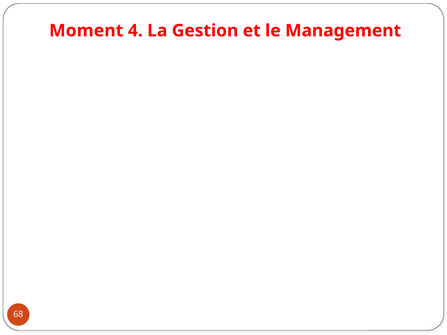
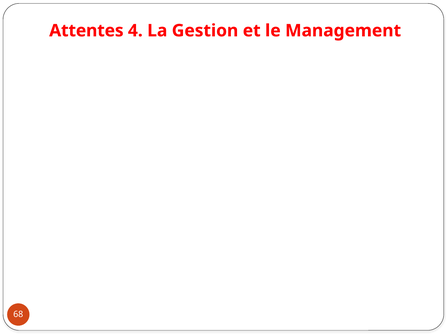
Moment: Moment -> Attentes
